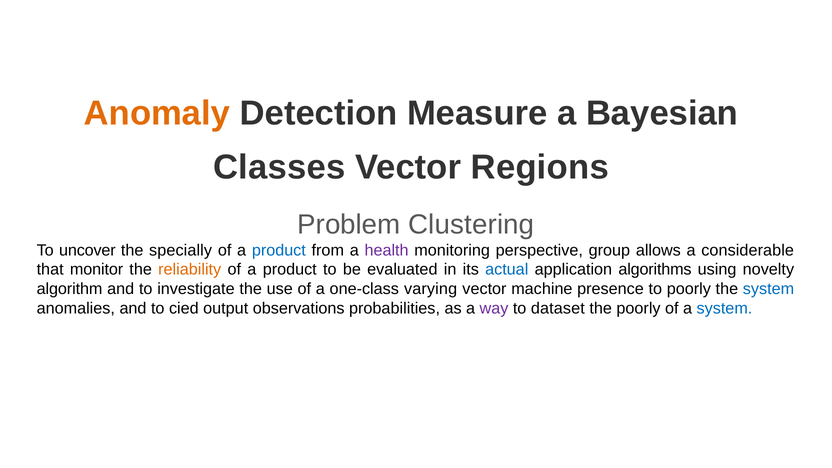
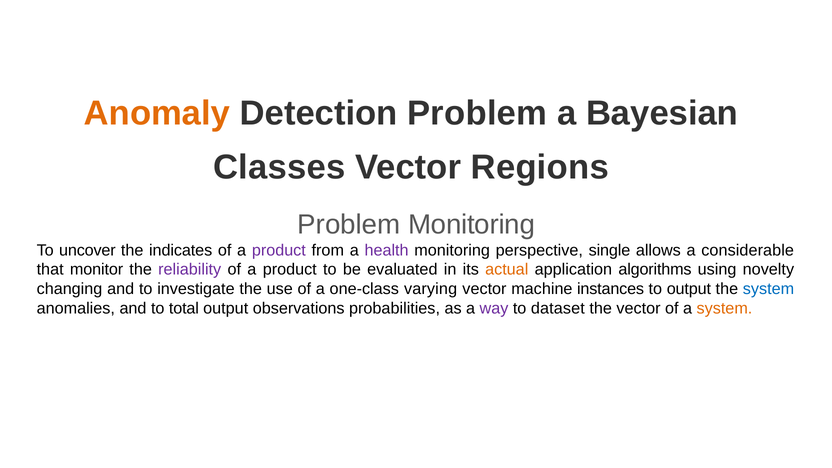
Detection Measure: Measure -> Problem
Problem Clustering: Clustering -> Monitoring
specially: specially -> indicates
product at (279, 250) colour: blue -> purple
group: group -> single
reliability colour: orange -> purple
actual colour: blue -> orange
algorithm: algorithm -> changing
presence: presence -> instances
to poorly: poorly -> output
cied: cied -> total
the poorly: poorly -> vector
system at (724, 308) colour: blue -> orange
